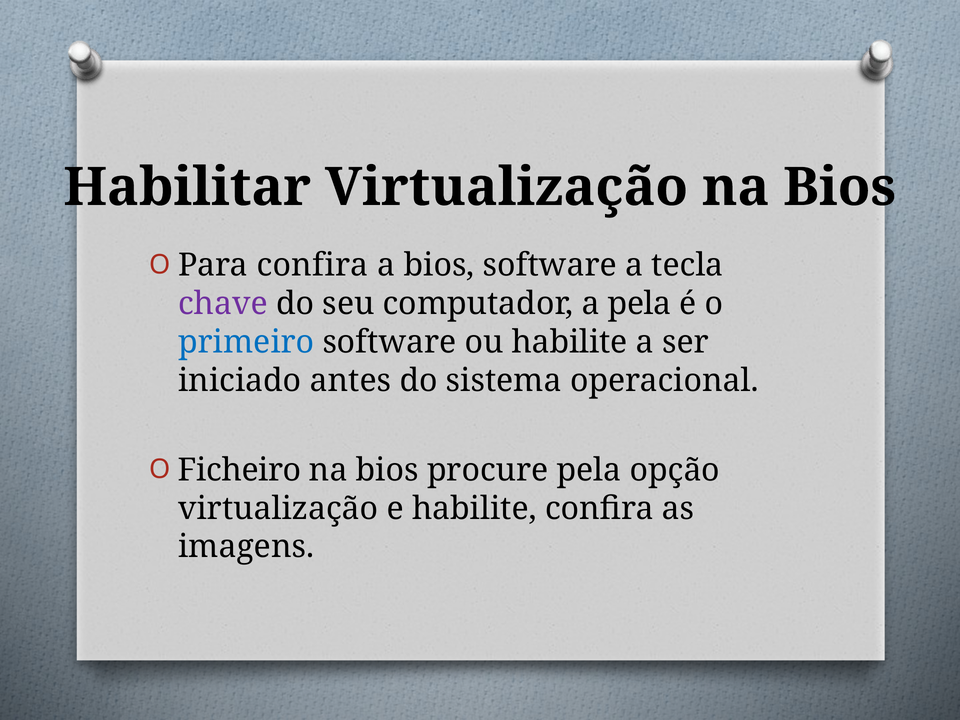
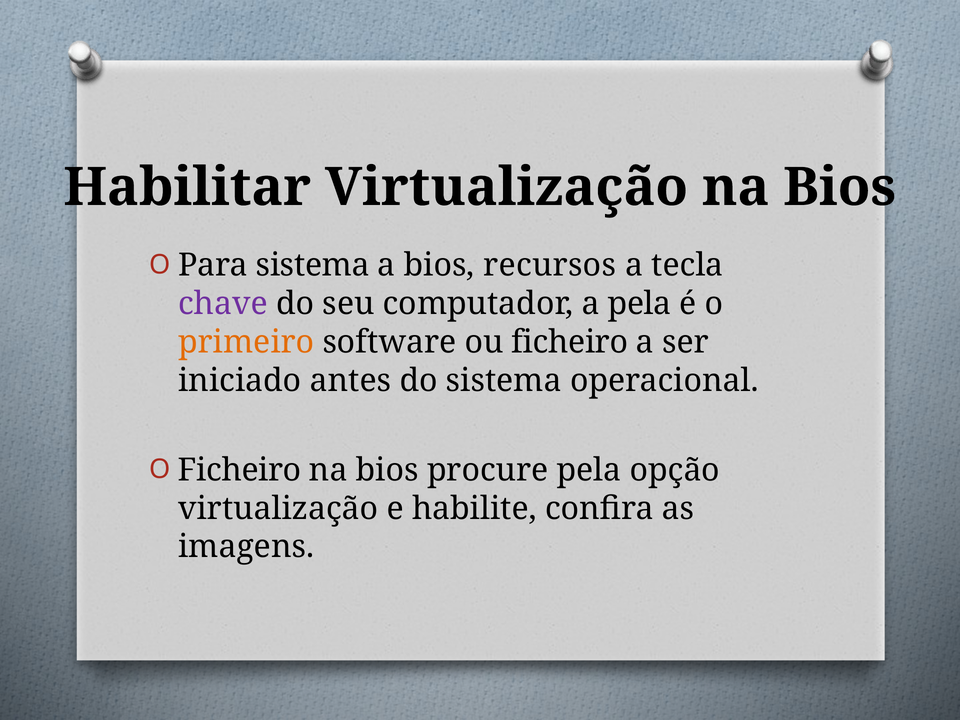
Para confira: confira -> sistema
bios software: software -> recursos
primeiro colour: blue -> orange
ou habilite: habilite -> ficheiro
